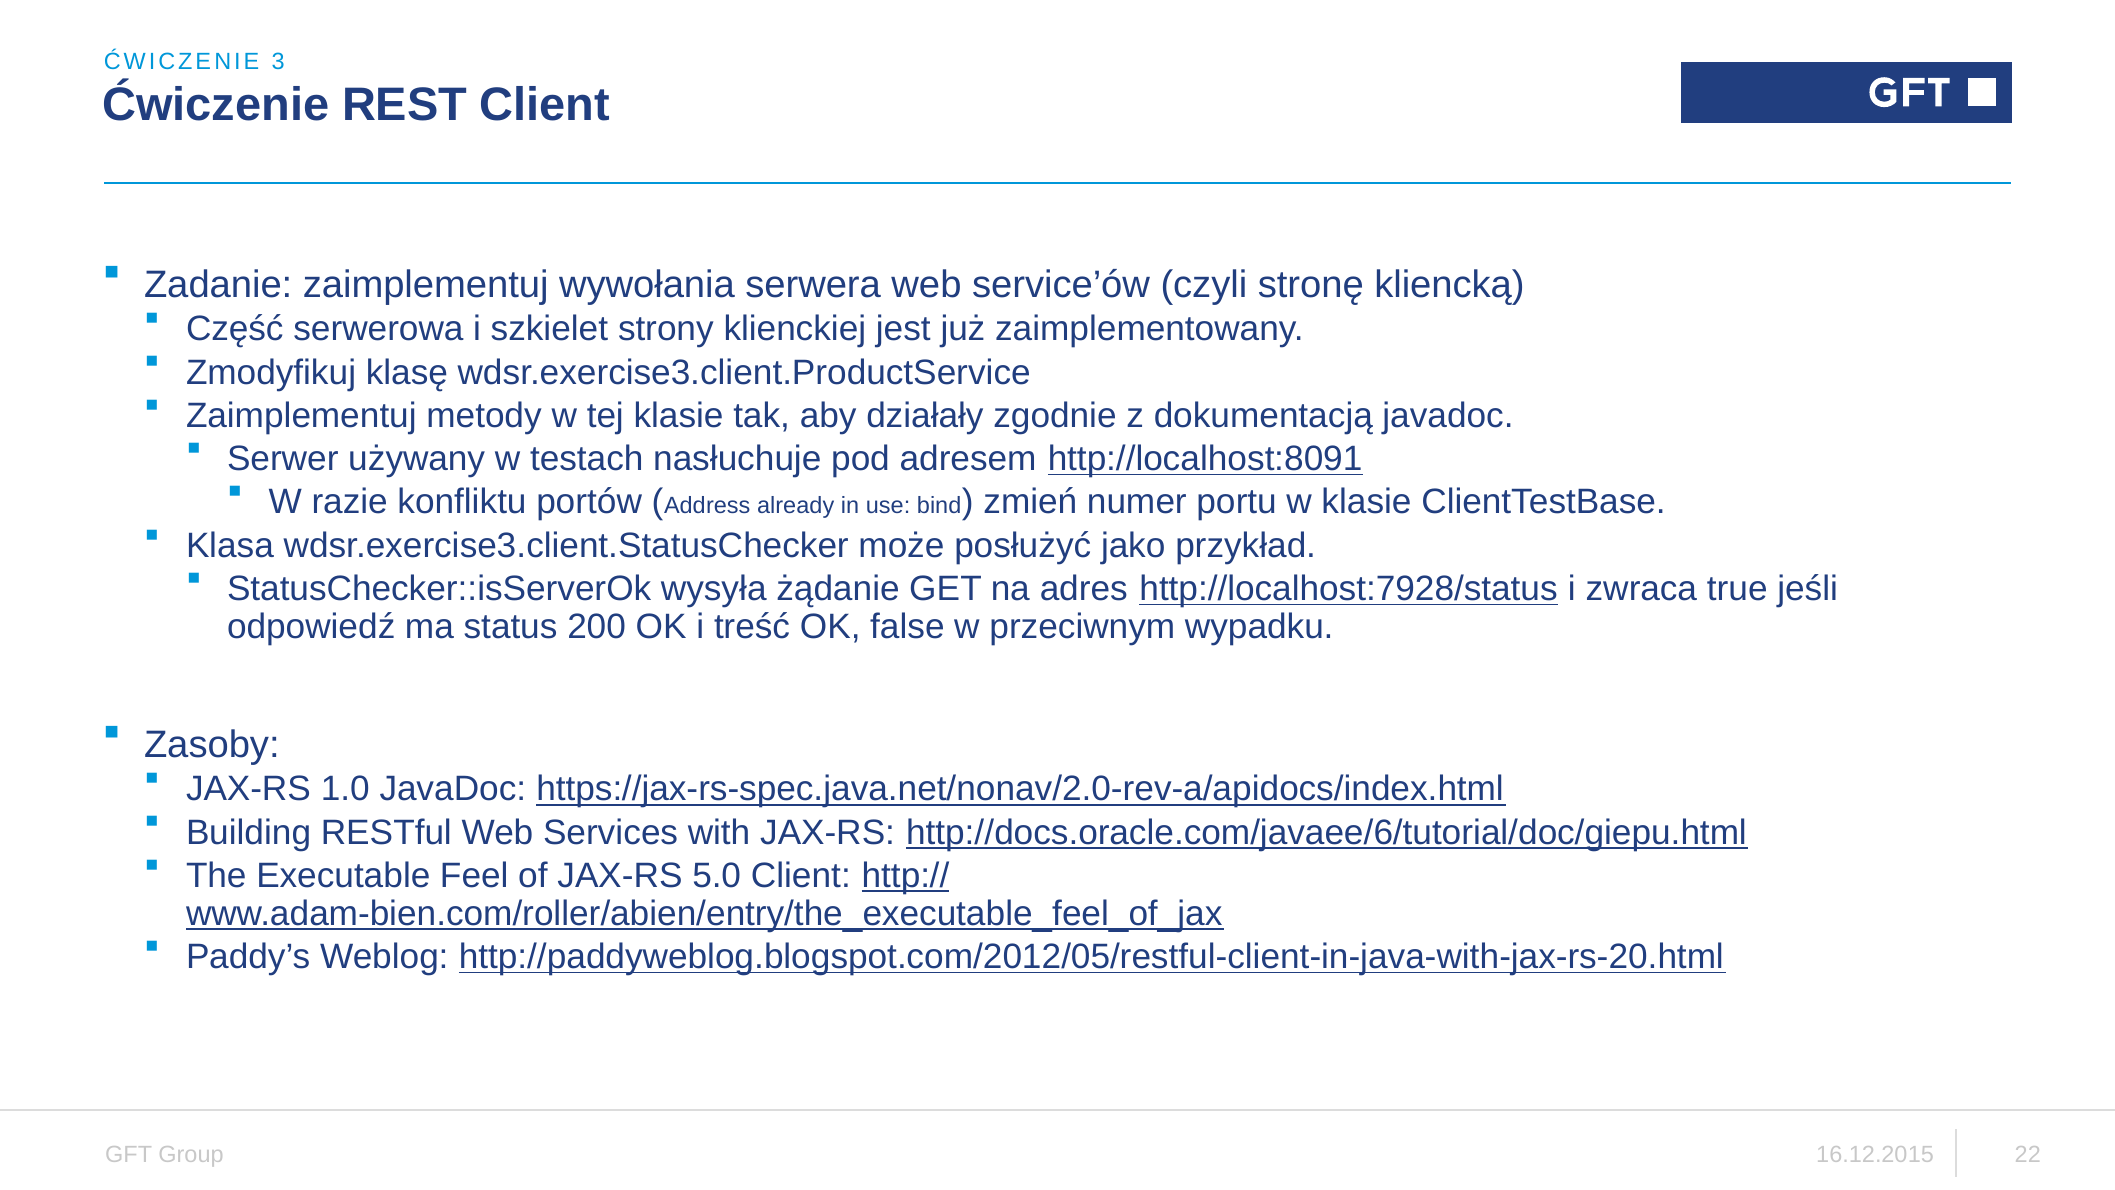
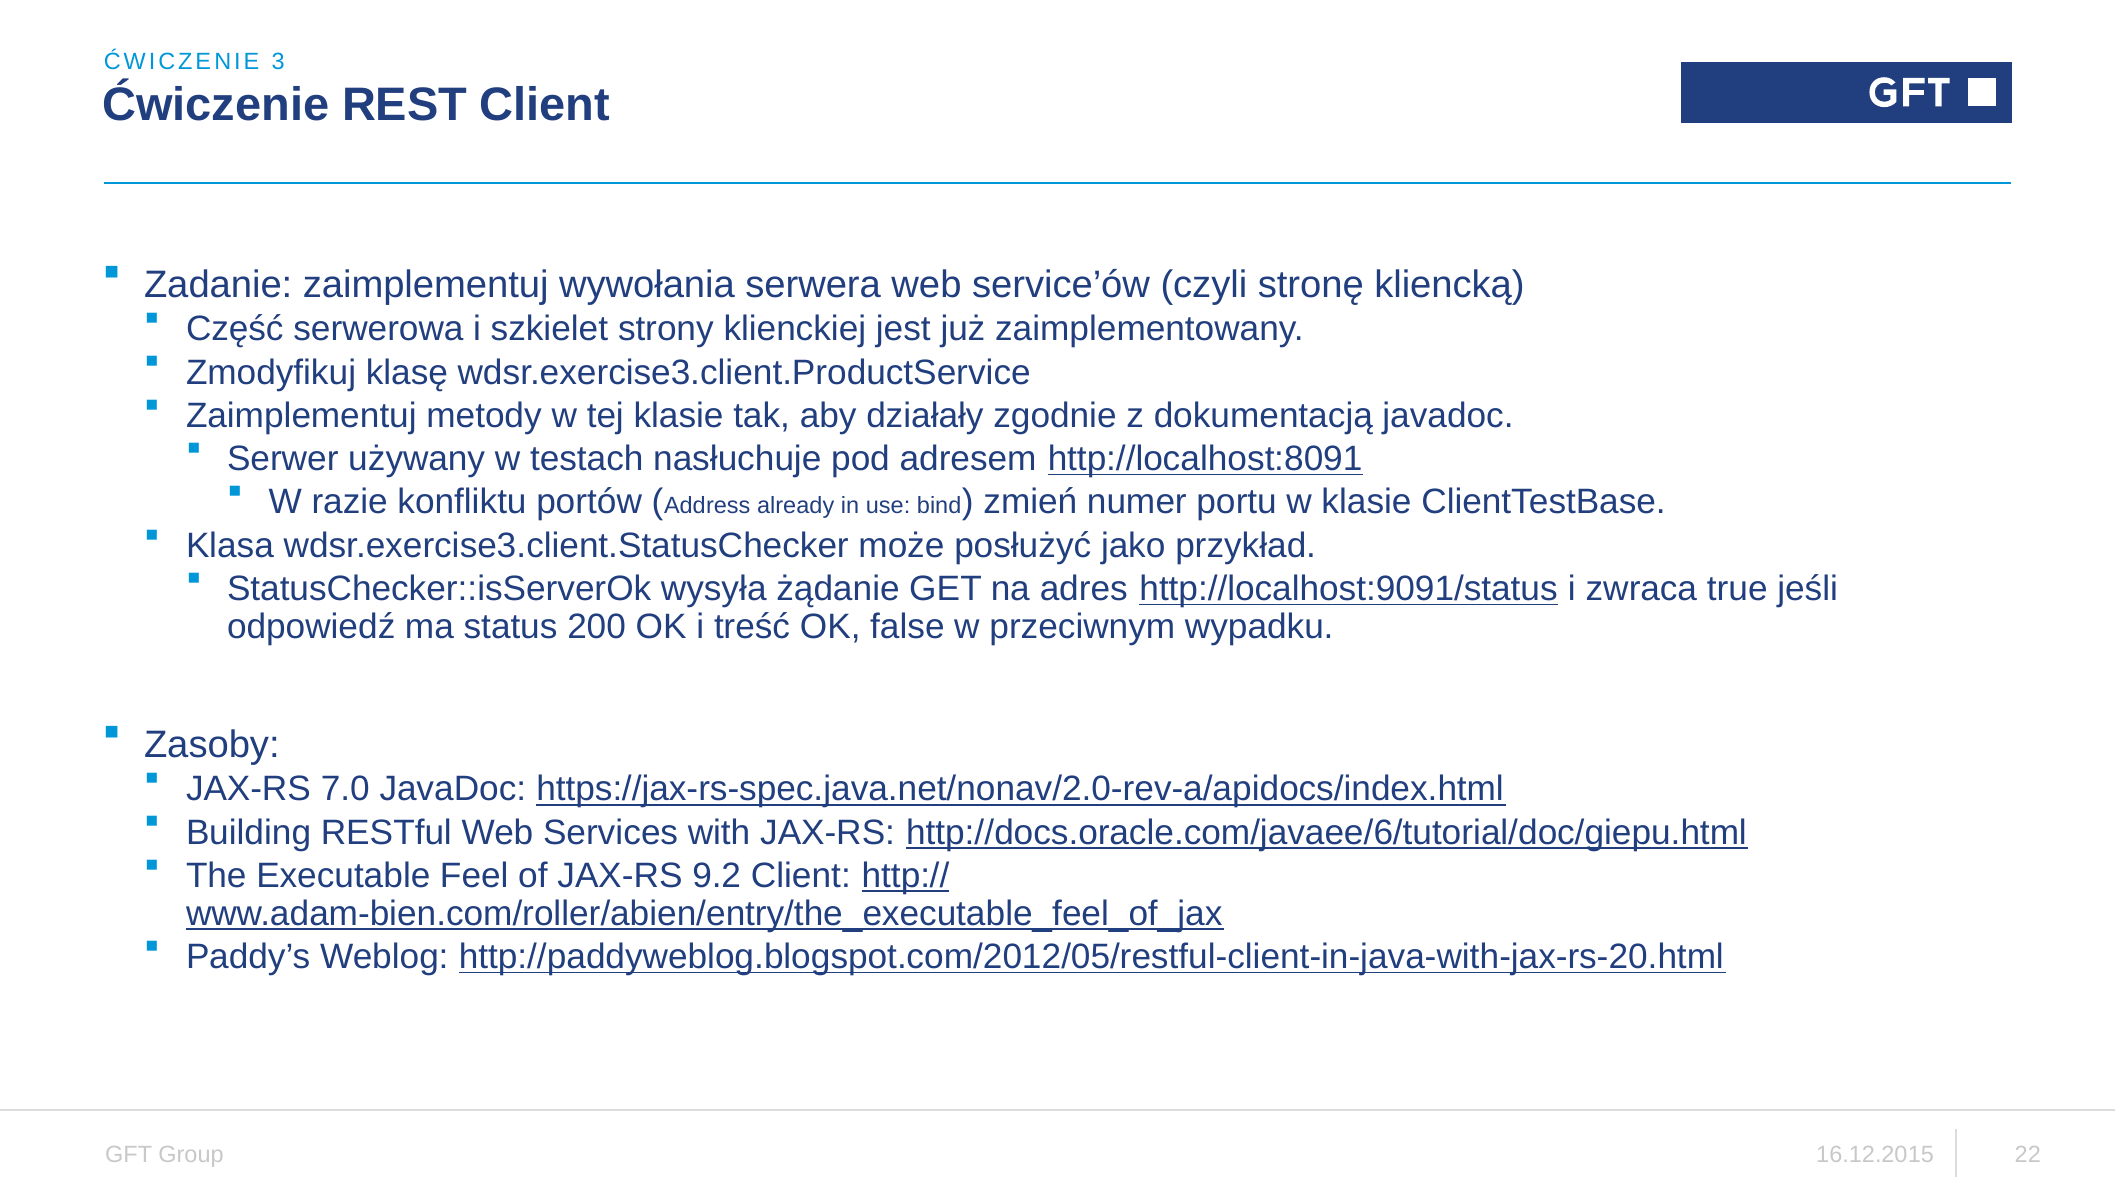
http://localhost:7928/status: http://localhost:7928/status -> http://localhost:9091/status
1.0: 1.0 -> 7.0
5.0: 5.0 -> 9.2
